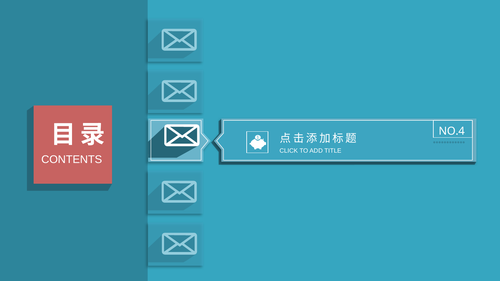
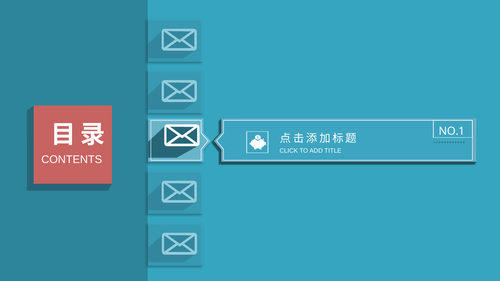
NO.4: NO.4 -> NO.1
